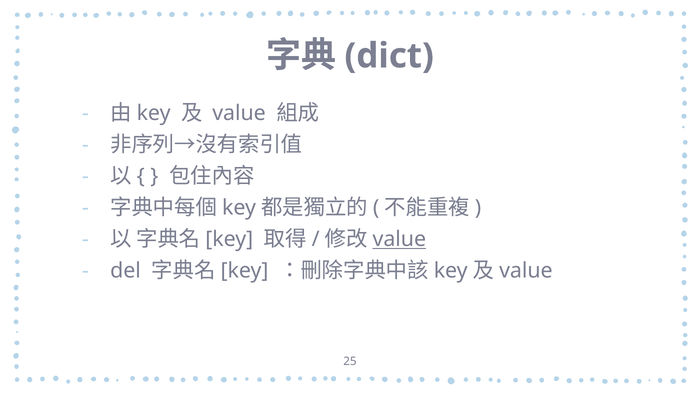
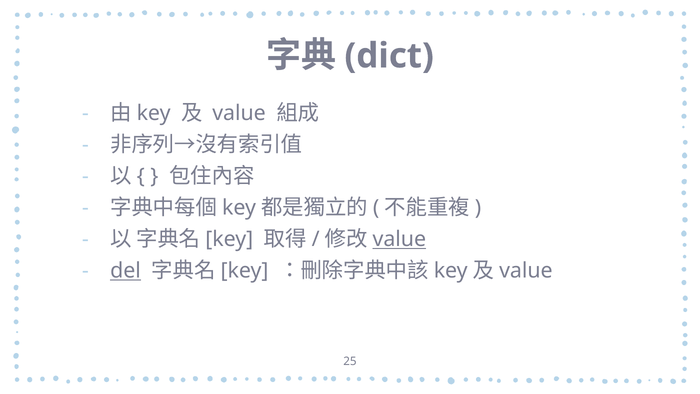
del underline: none -> present
